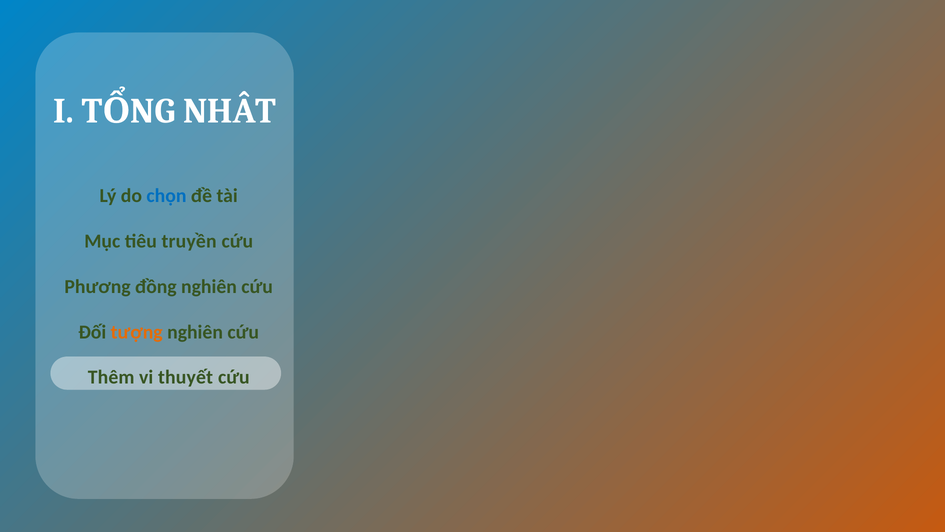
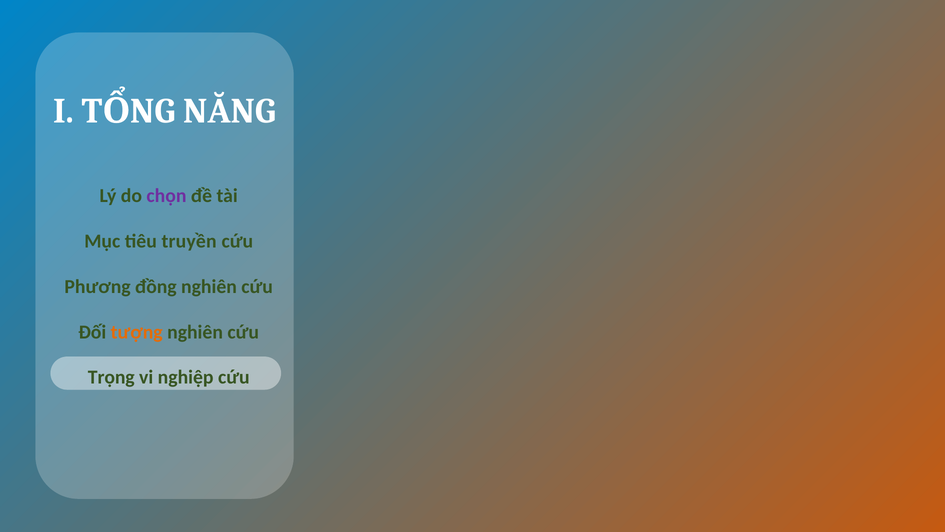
NHẤT: NHẤT -> NĂNG
chọn colour: blue -> purple
Thêm: Thêm -> Trọng
thuyết: thuyết -> nghiệp
